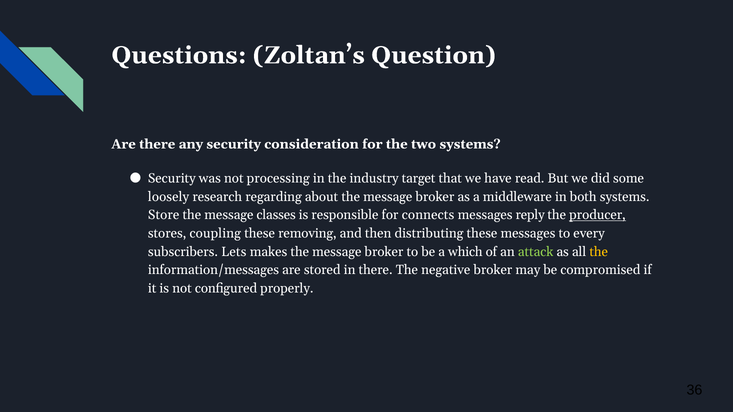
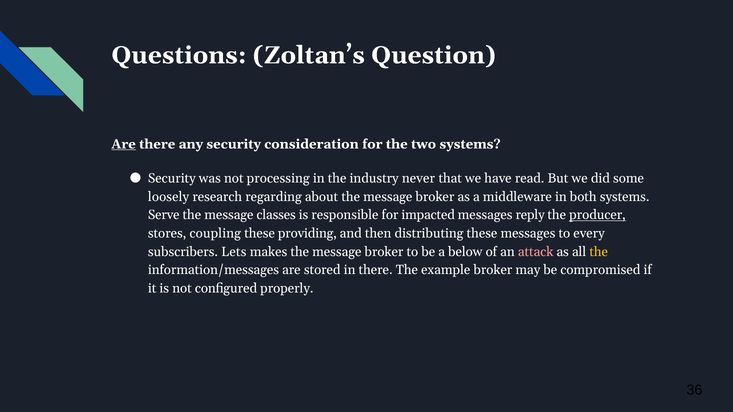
Are at (124, 144) underline: none -> present
target: target -> never
Store: Store -> Serve
connects: connects -> impacted
removing: removing -> providing
which: which -> below
attack colour: light green -> pink
negative: negative -> example
